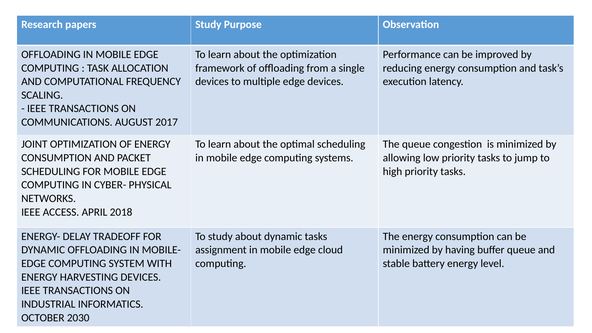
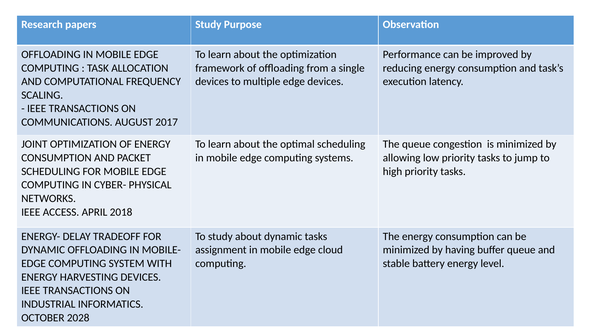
2030: 2030 -> 2028
